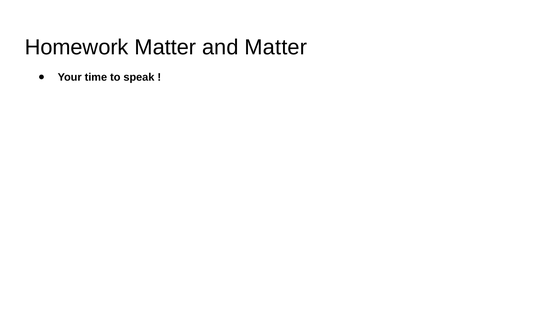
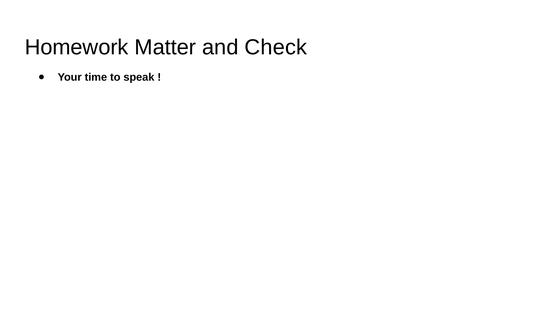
and Matter: Matter -> Check
